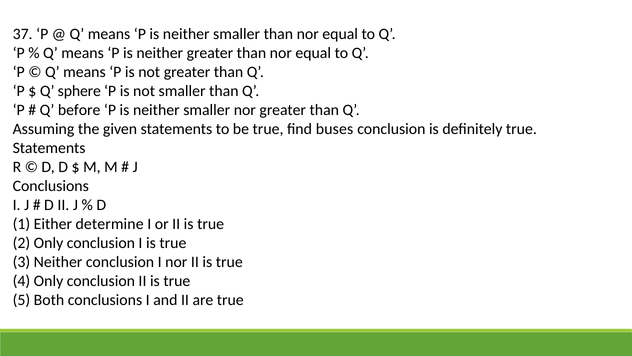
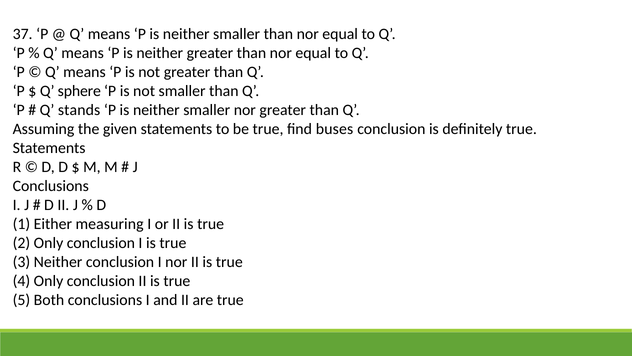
before: before -> stands
determine: determine -> measuring
